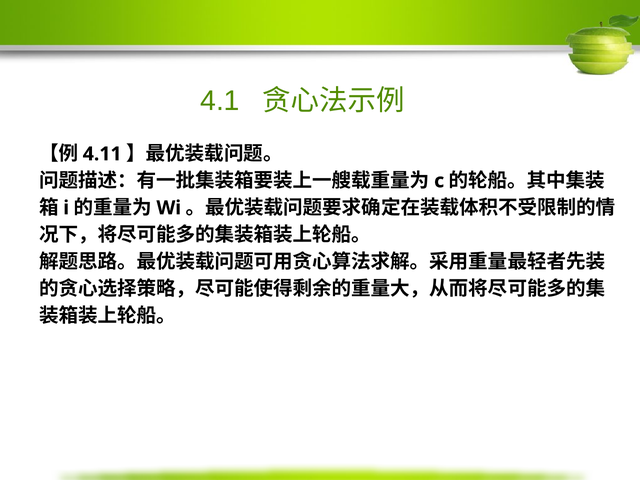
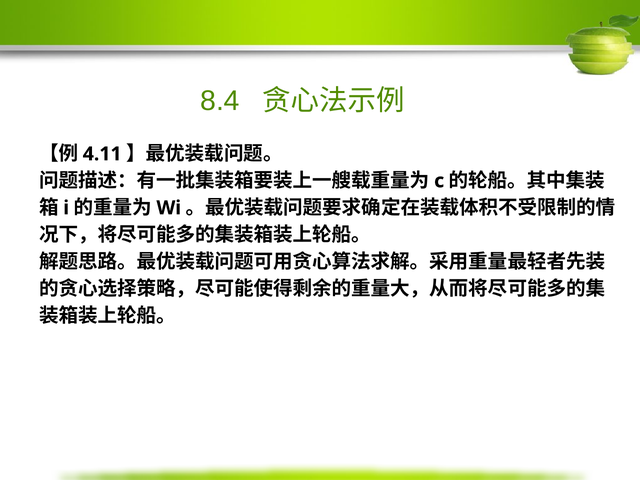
4.1: 4.1 -> 8.4
